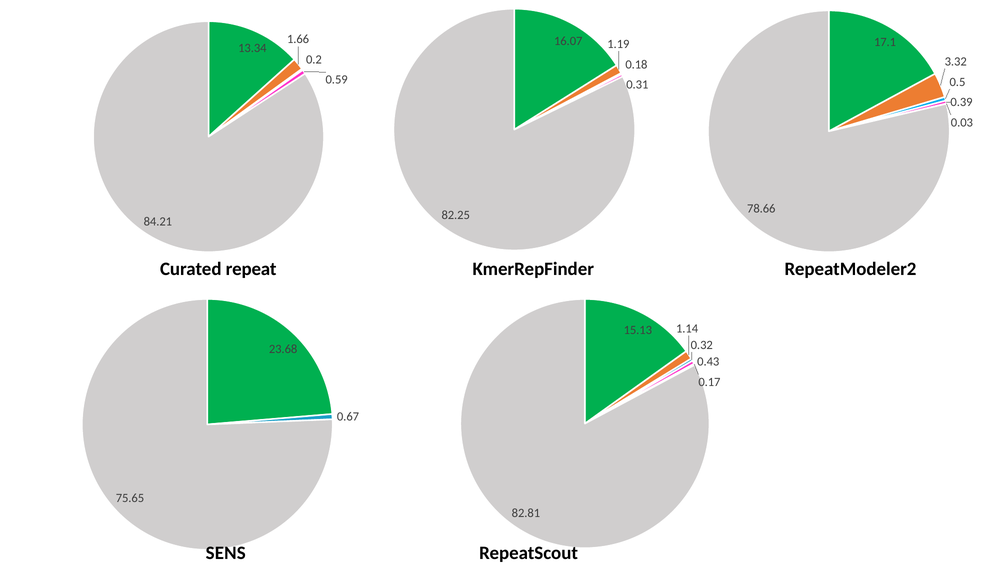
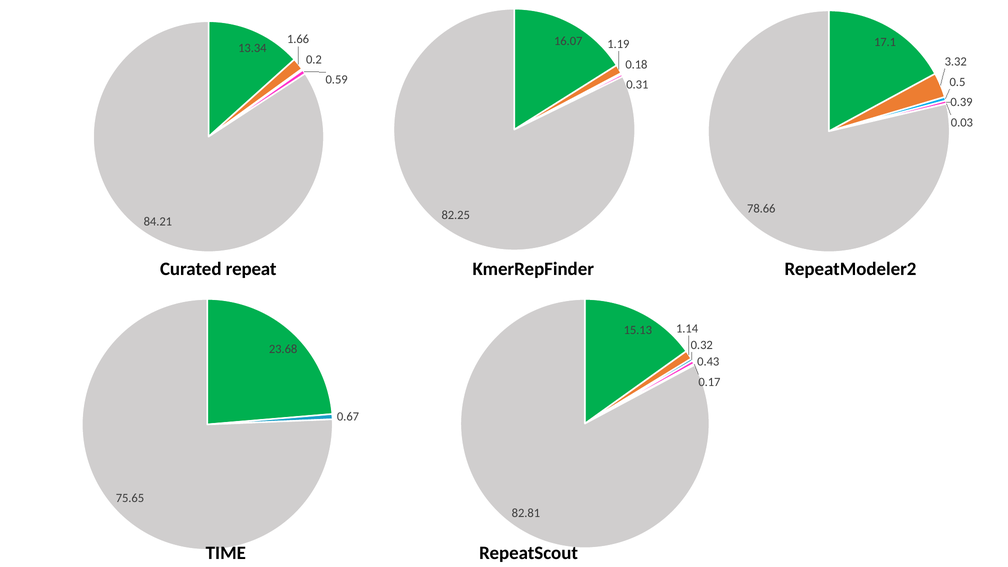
SENS: SENS -> TIME
